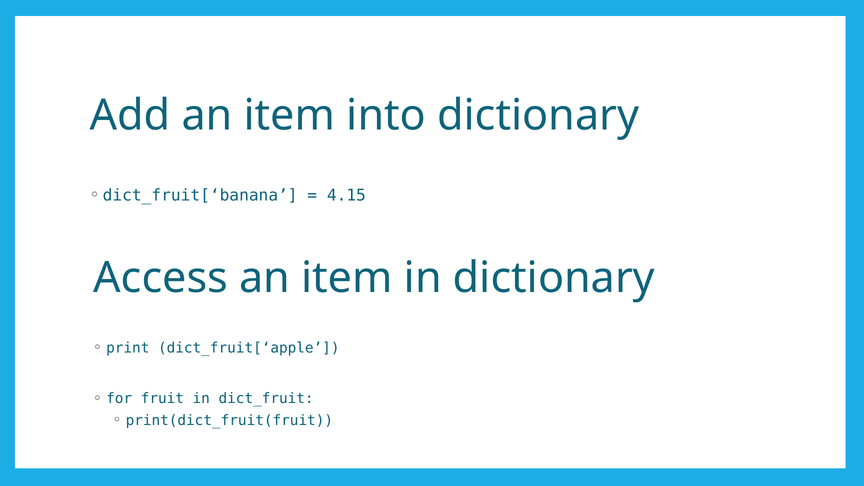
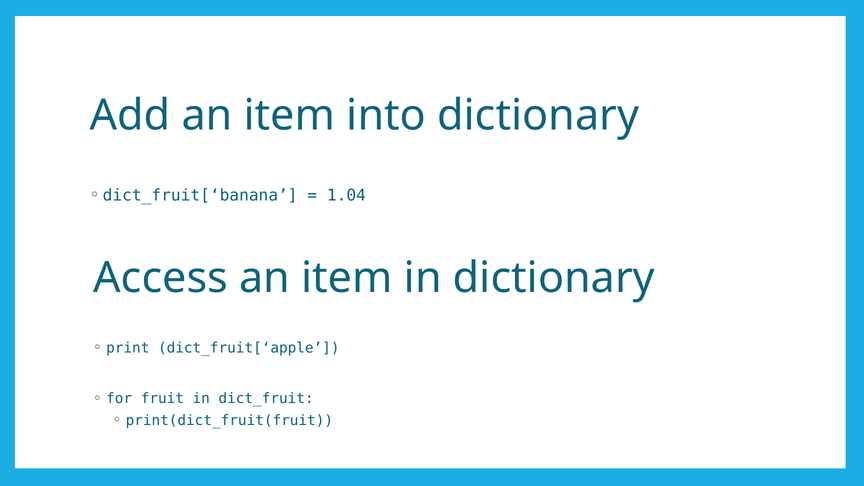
4.15: 4.15 -> 1.04
